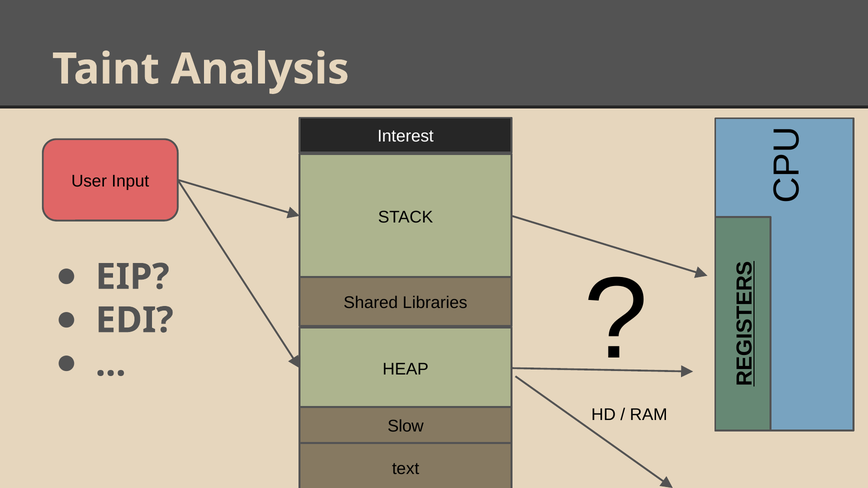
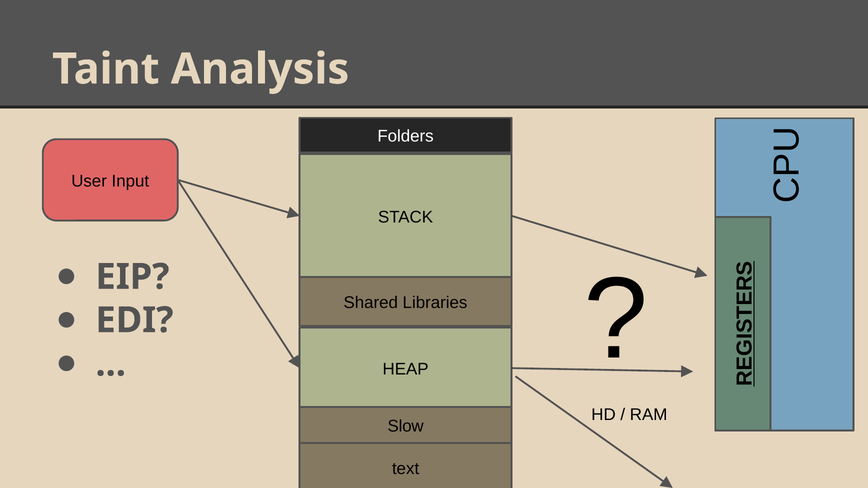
Interest: Interest -> Folders
